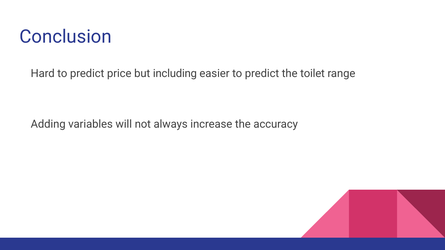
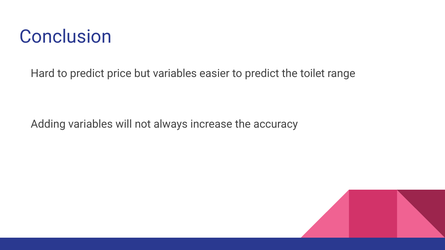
but including: including -> variables
